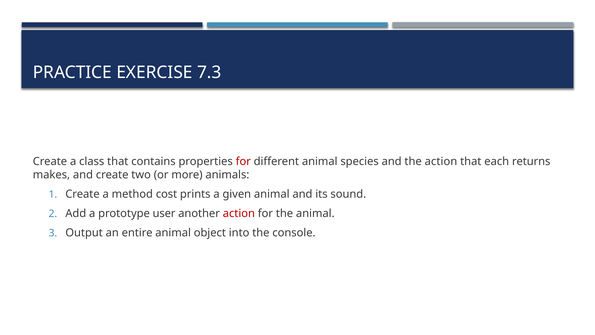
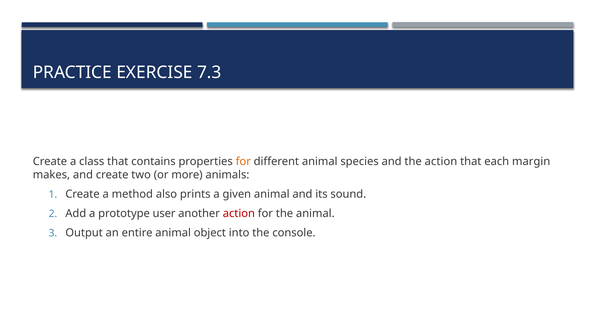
for at (243, 161) colour: red -> orange
returns: returns -> margin
cost: cost -> also
